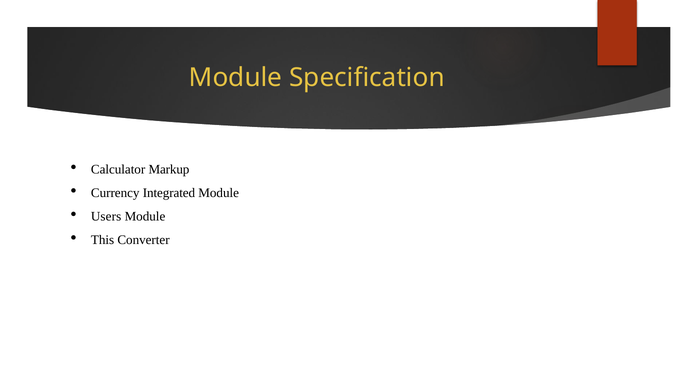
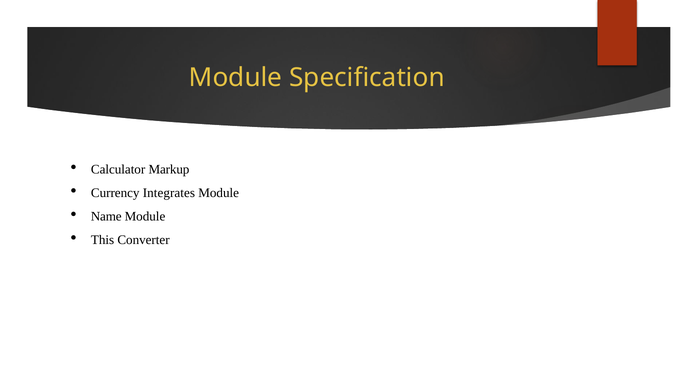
Integrated: Integrated -> Integrates
Users: Users -> Name
